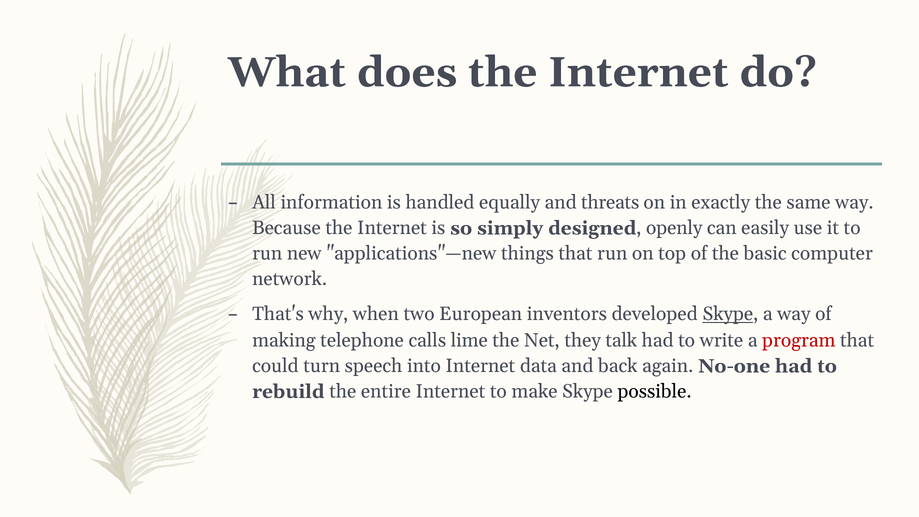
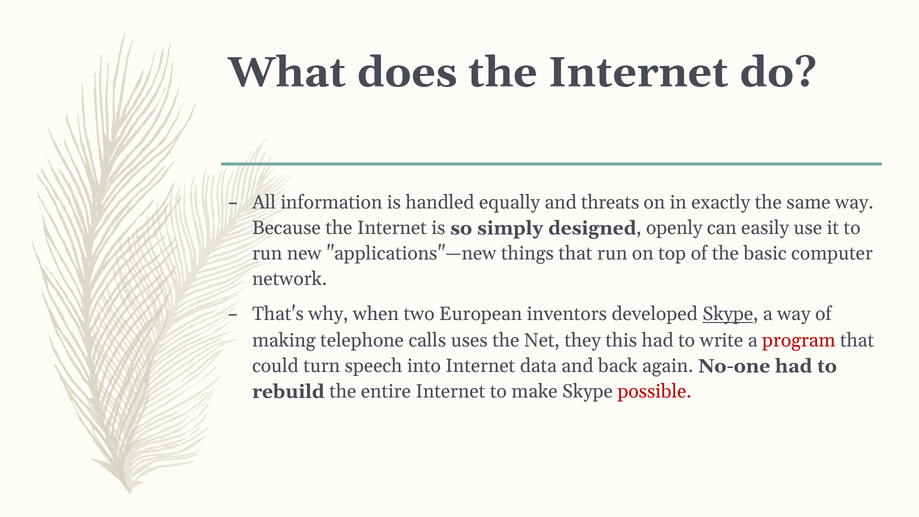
lime: lime -> uses
talk: talk -> this
possible colour: black -> red
